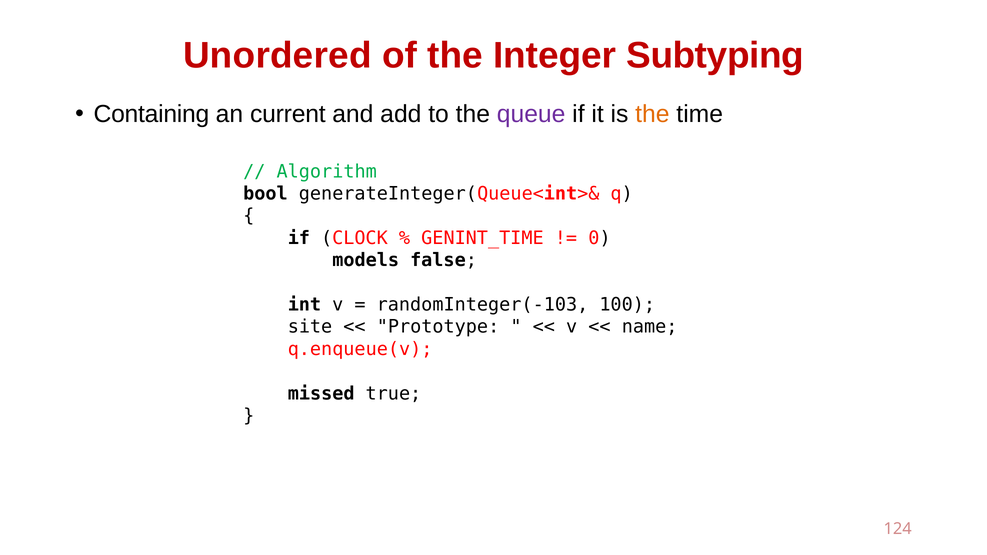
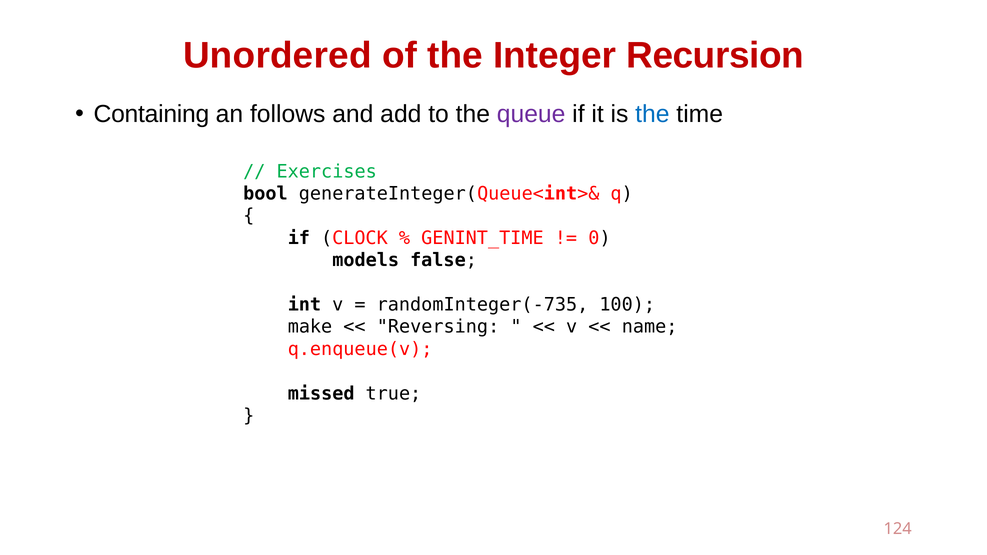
Subtyping: Subtyping -> Recursion
current: current -> follows
the at (652, 114) colour: orange -> blue
Algorithm: Algorithm -> Exercises
randomInteger(-103: randomInteger(-103 -> randomInteger(-735
site: site -> make
Prototype: Prototype -> Reversing
